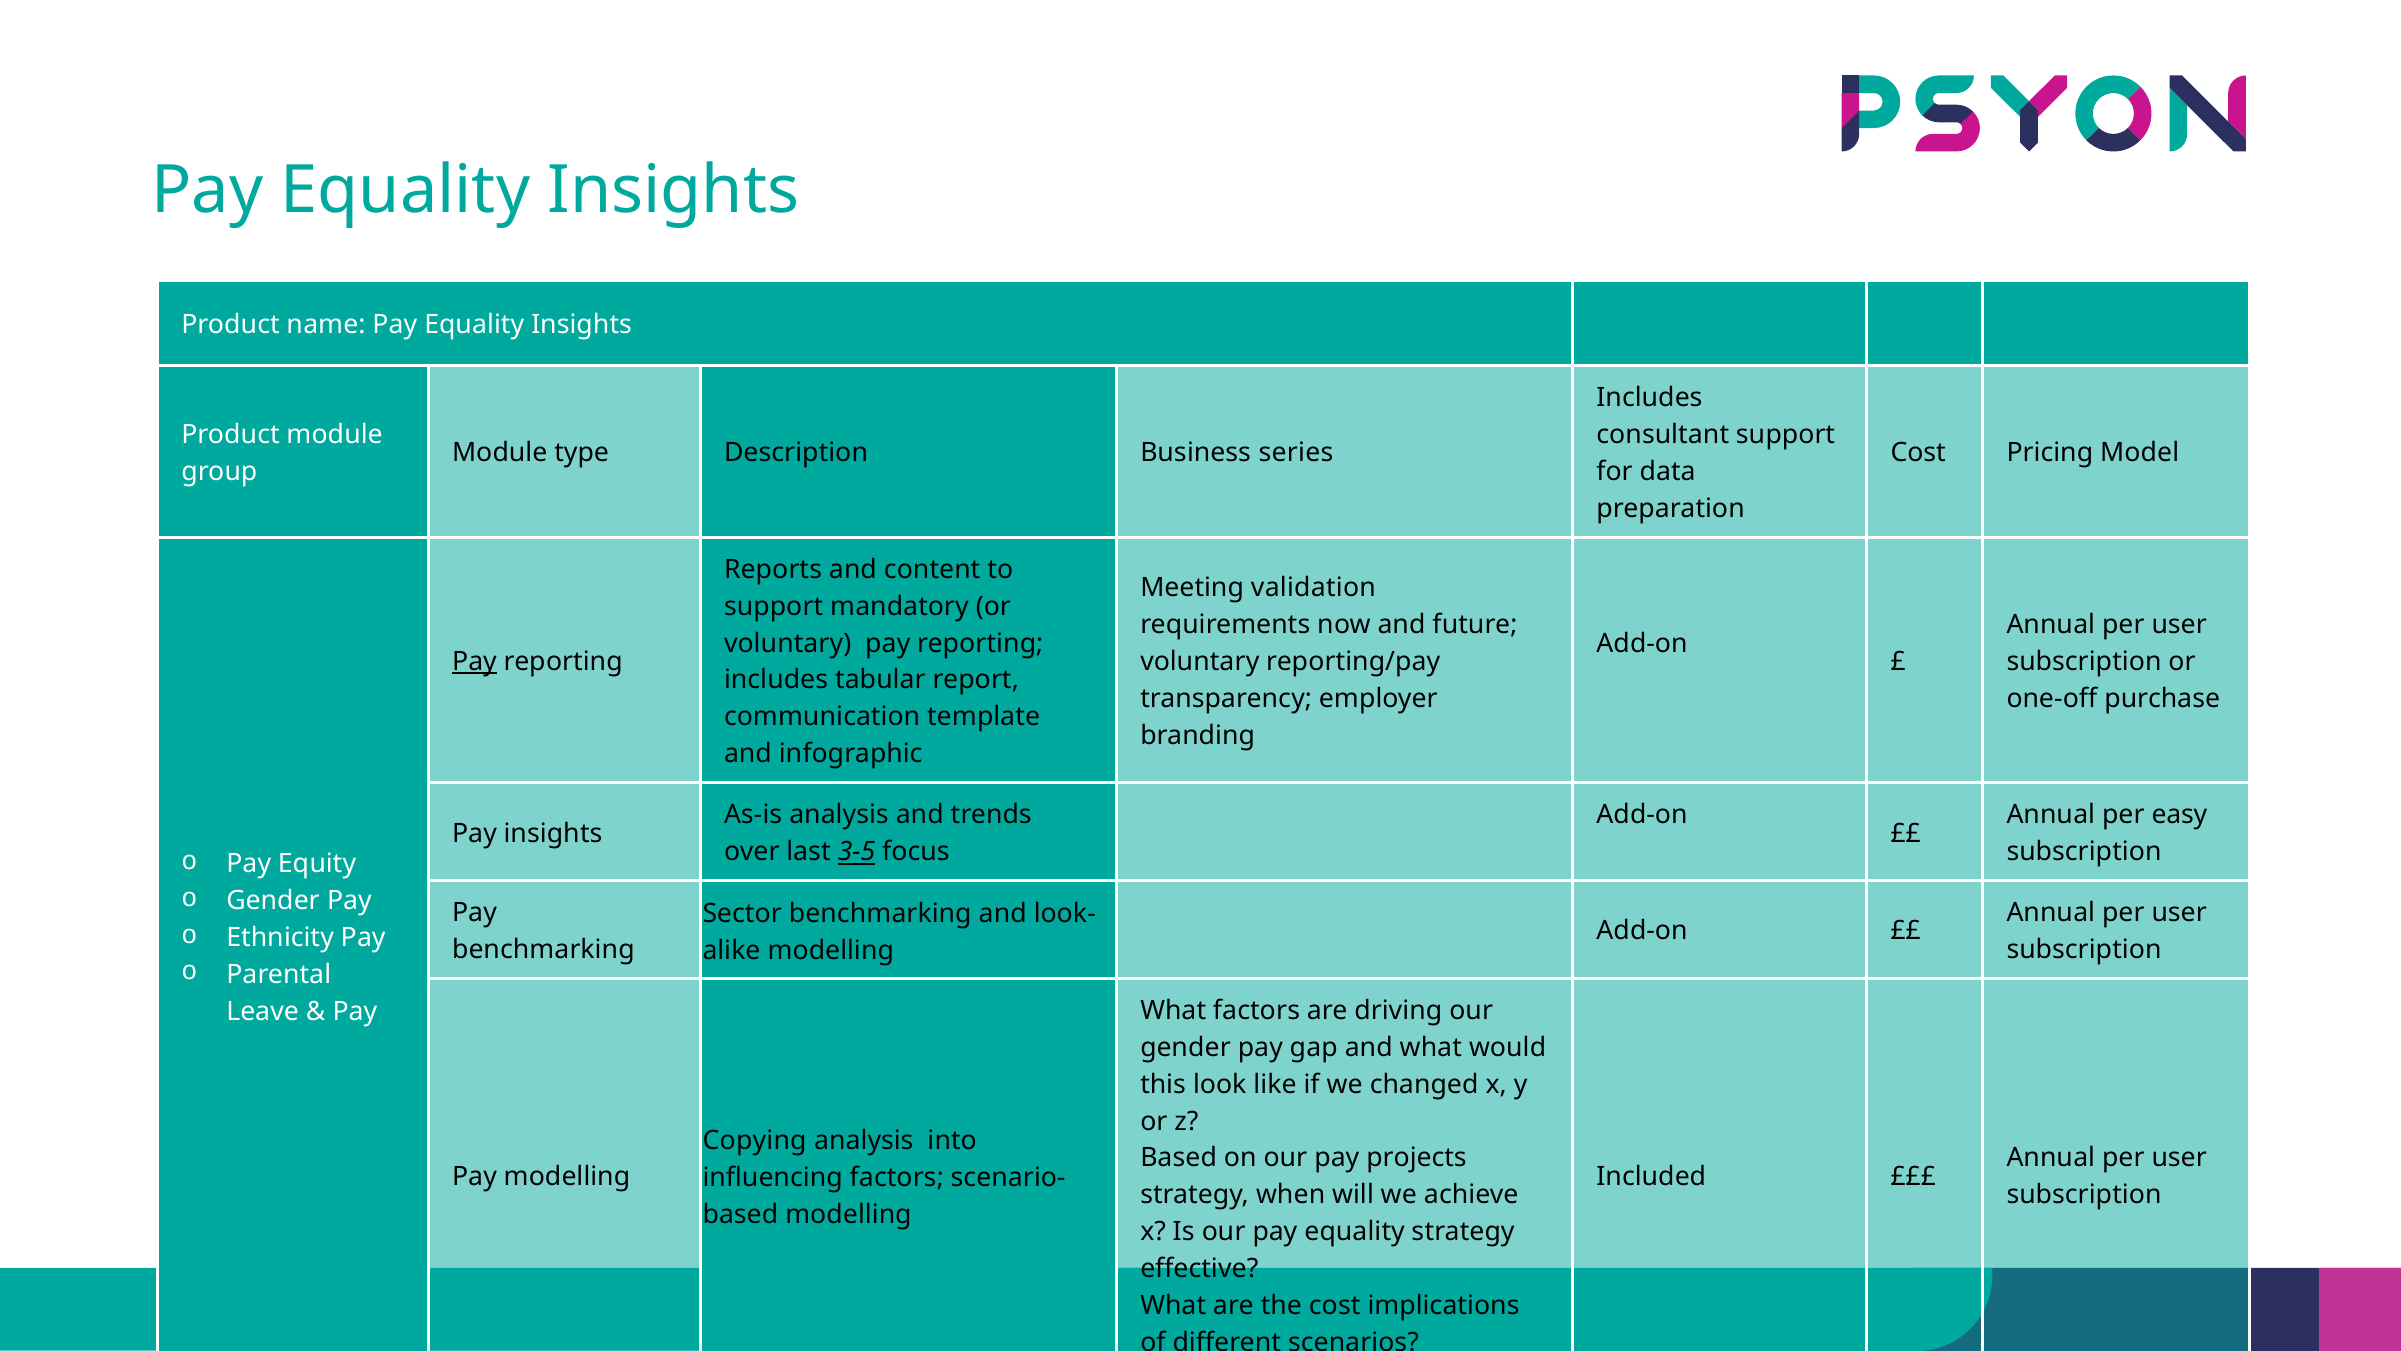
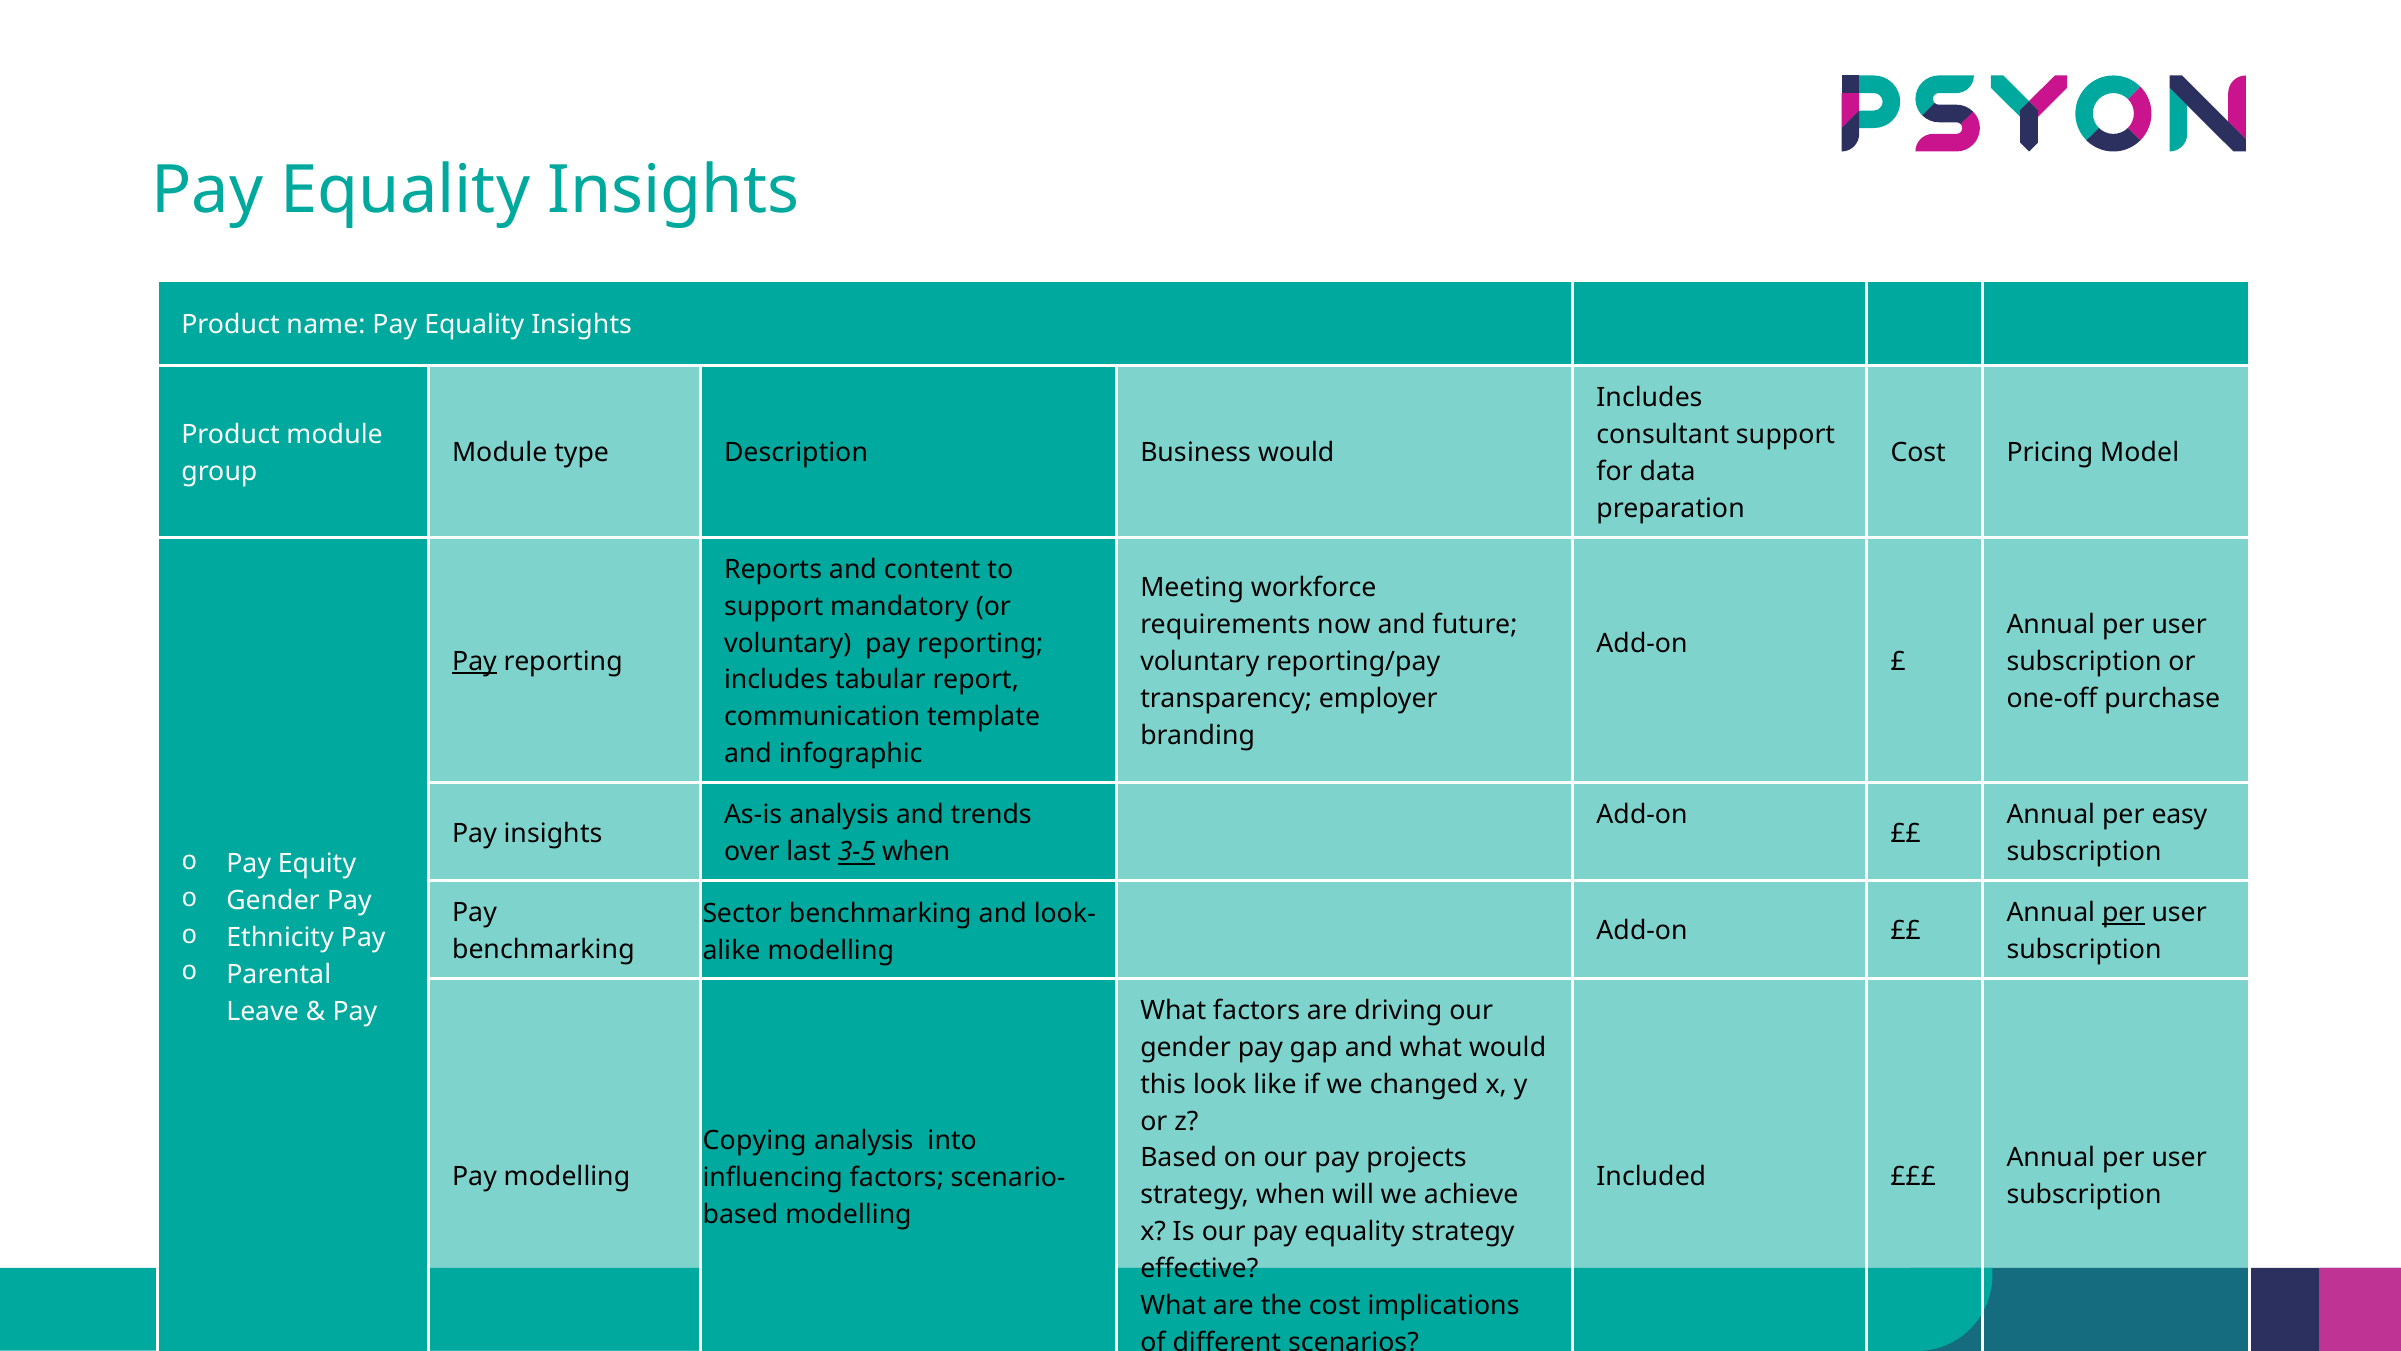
Business series: series -> would
validation: validation -> workforce
3-5 focus: focus -> when
per at (2123, 912) underline: none -> present
